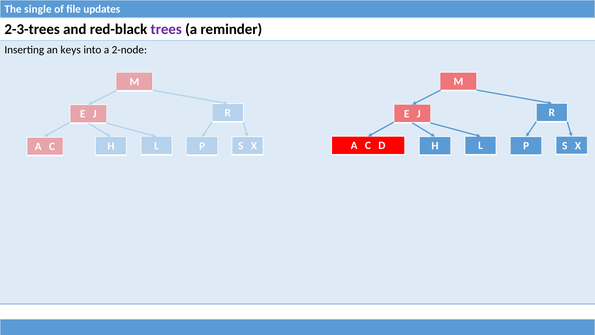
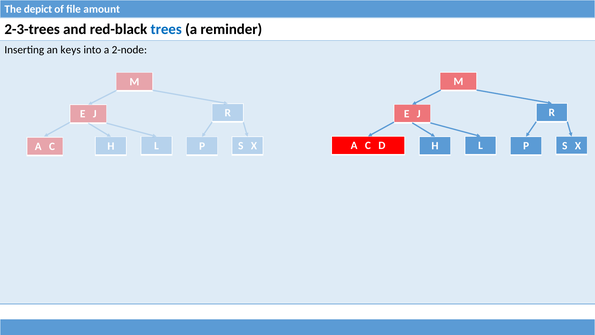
single: single -> depict
updates: updates -> amount
trees colour: purple -> blue
